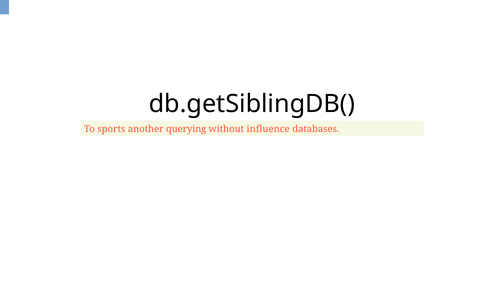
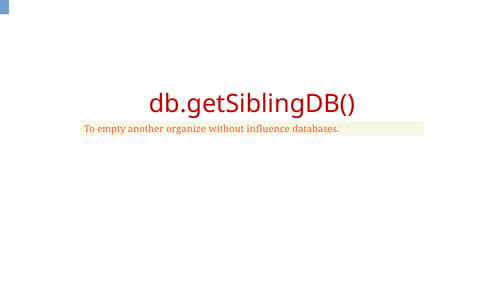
db.getSiblingDB( colour: black -> red
sports: sports -> empty
querying: querying -> organize
